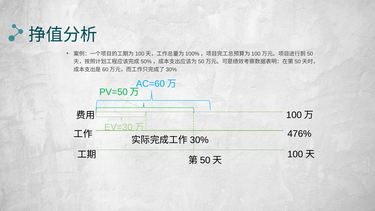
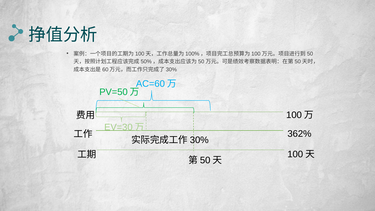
476%: 476% -> 362%
